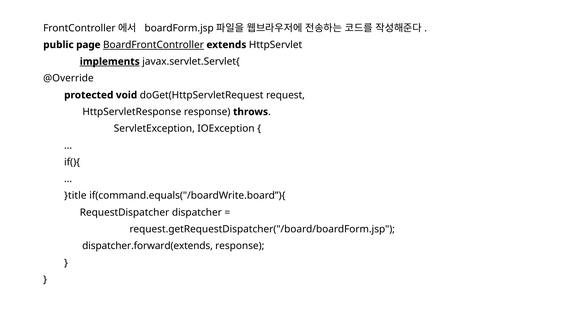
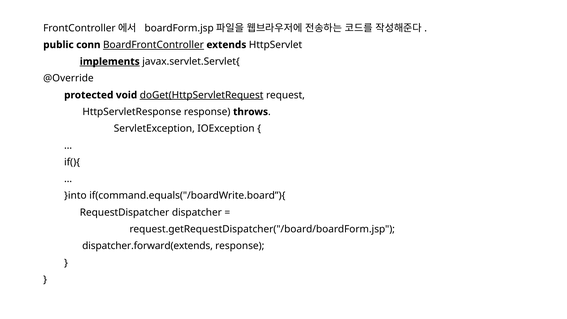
page: page -> conn
doGet(HttpServletRequest underline: none -> present
}title: }title -> }into
